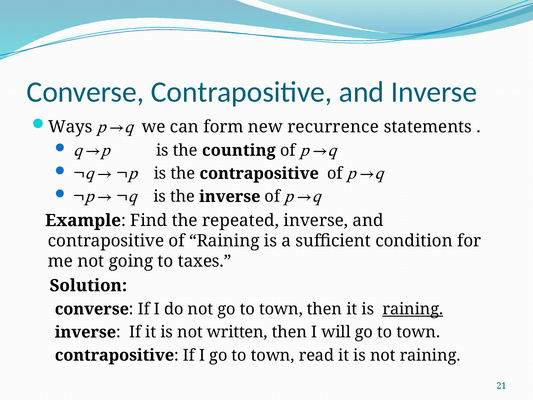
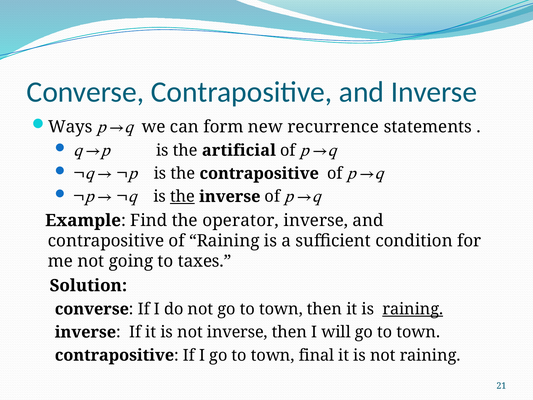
counting: counting -> artificial
the at (182, 196) underline: none -> present
repeated: repeated -> operator
not written: written -> inverse
read: read -> final
